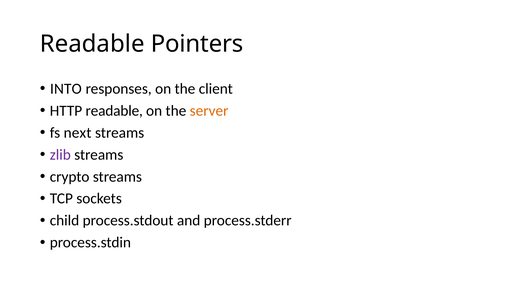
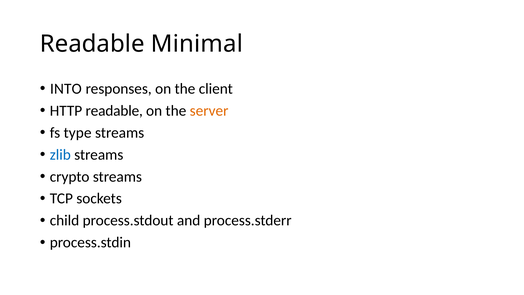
Pointers: Pointers -> Minimal
next: next -> type
zlib colour: purple -> blue
